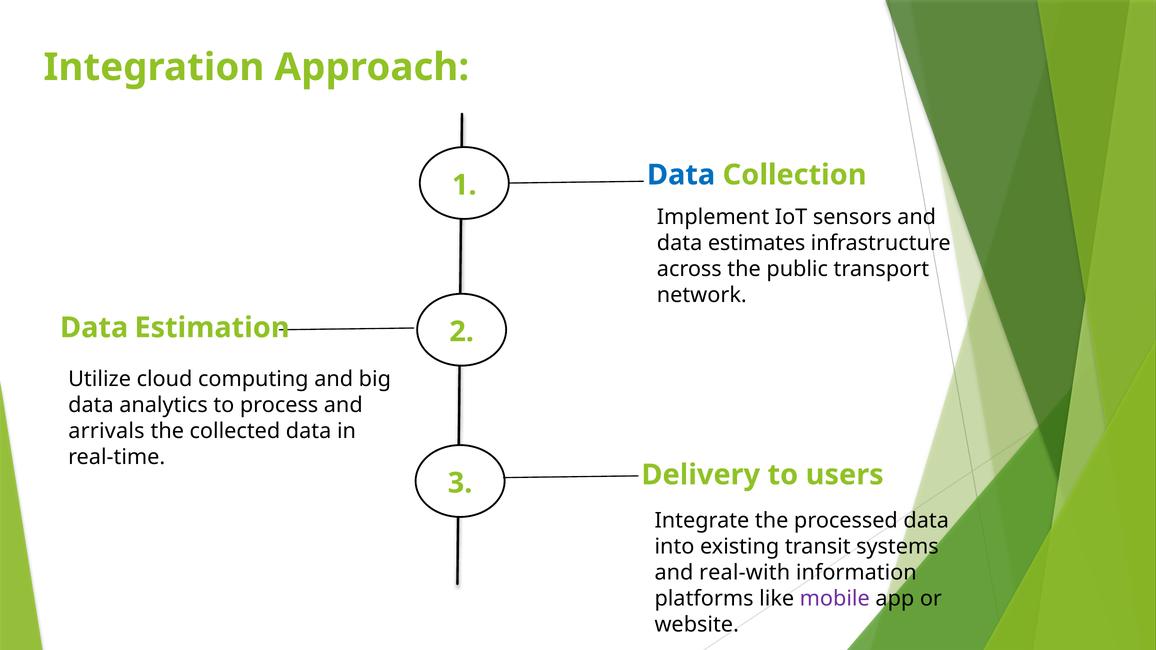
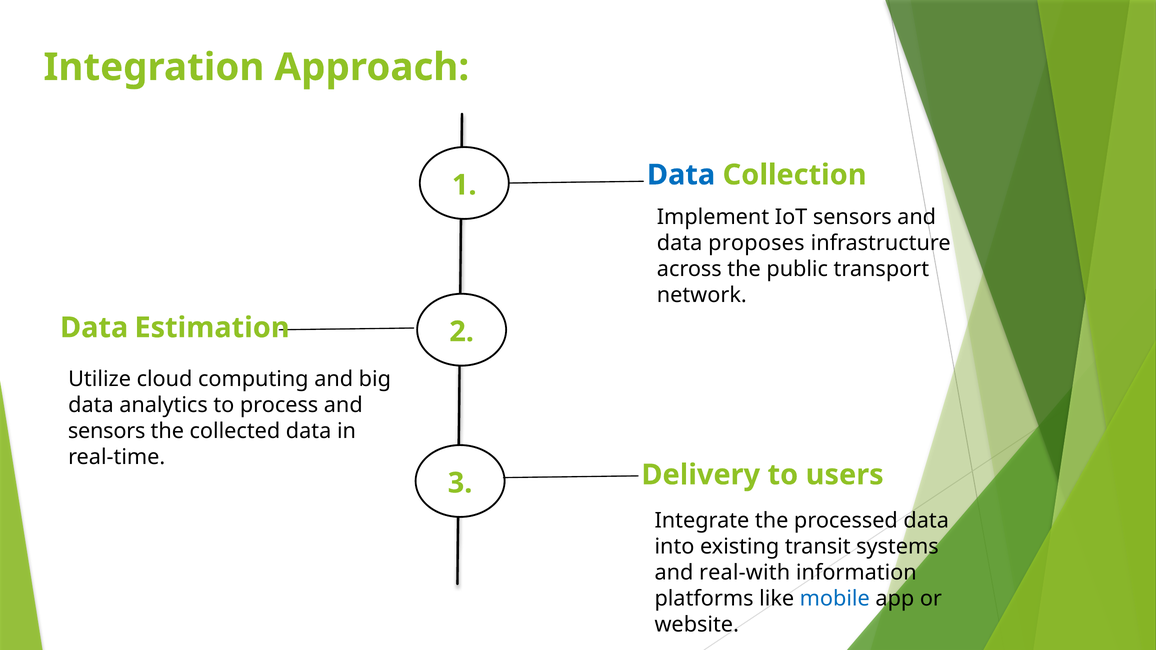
estimates: estimates -> proposes
arrivals at (106, 431): arrivals -> sensors
mobile colour: purple -> blue
